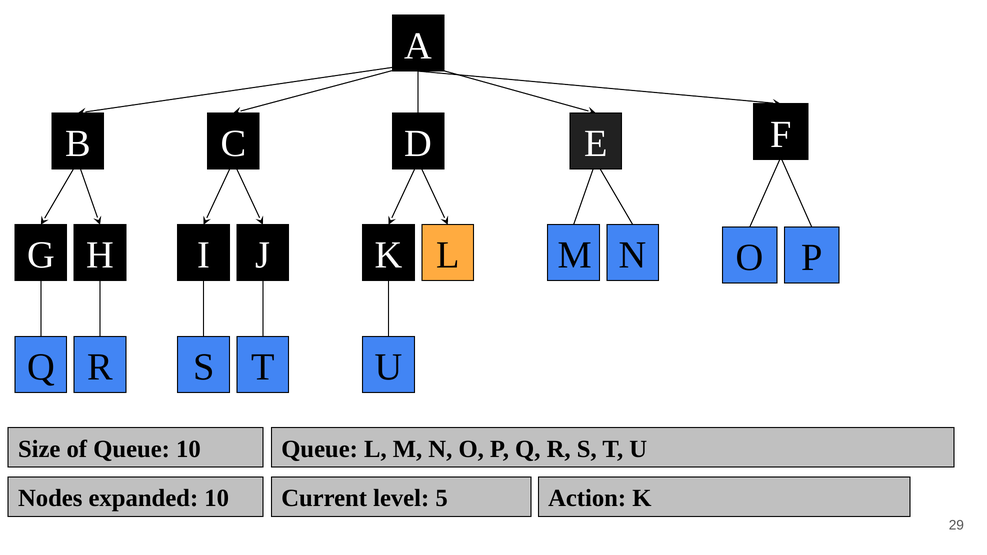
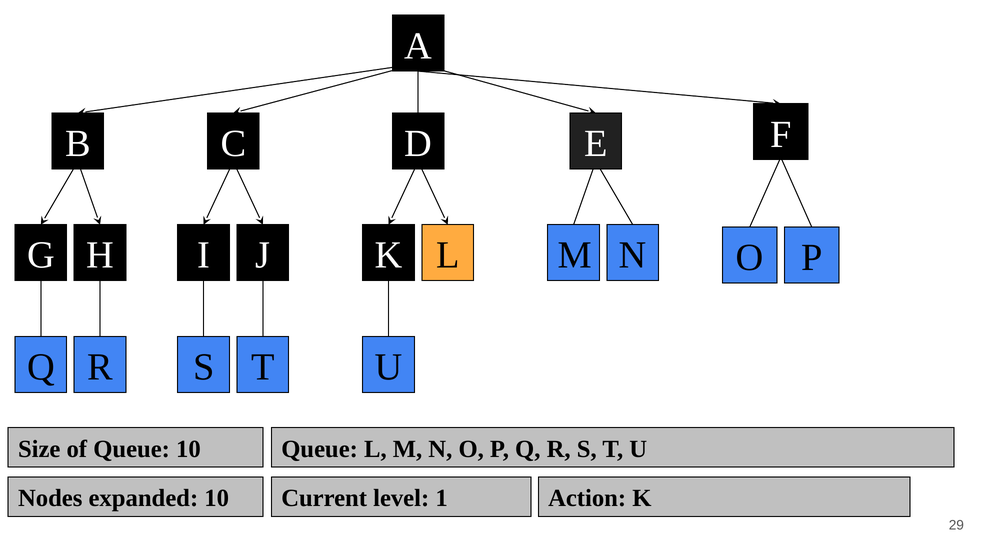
level 5: 5 -> 1
